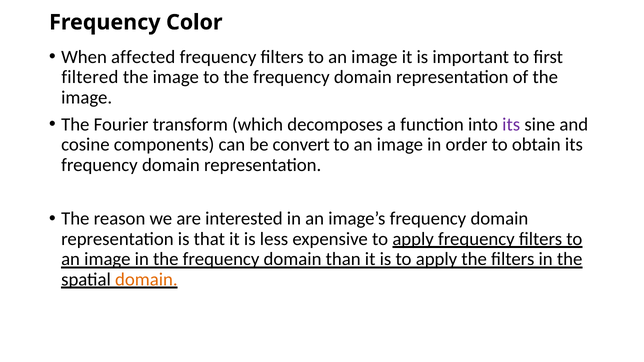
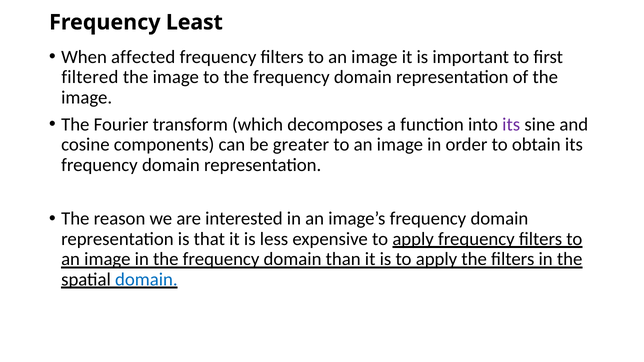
Color: Color -> Least
convert: convert -> greater
domain at (146, 280) colour: orange -> blue
